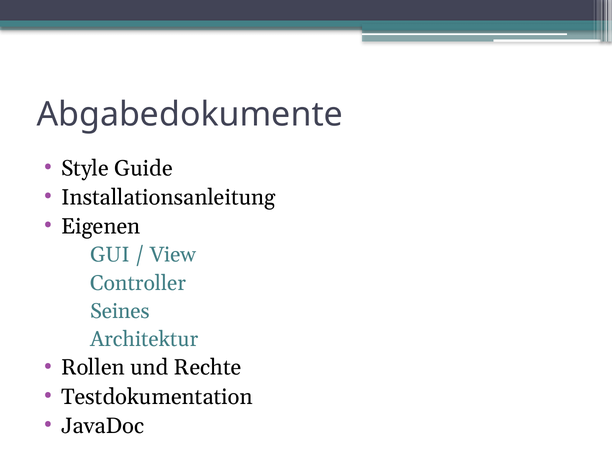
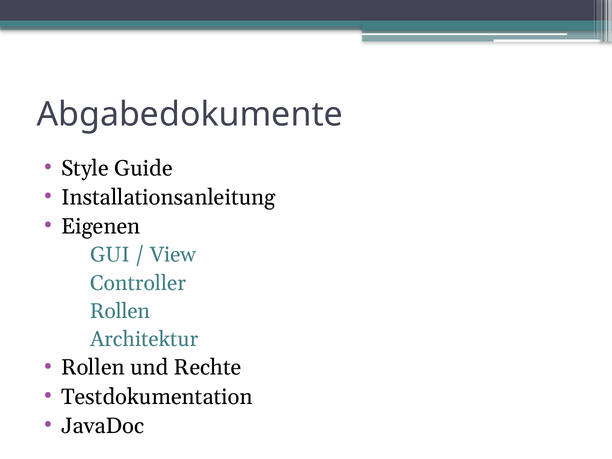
Seines at (120, 311): Seines -> Rollen
